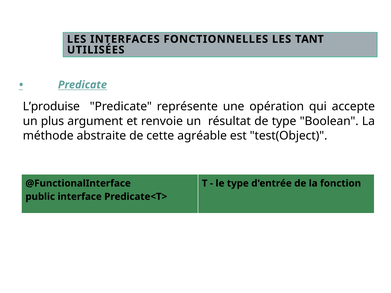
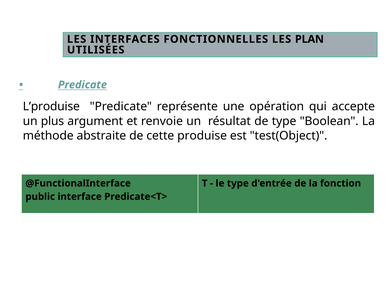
TANT: TANT -> PLAN
agréable: agréable -> produise
